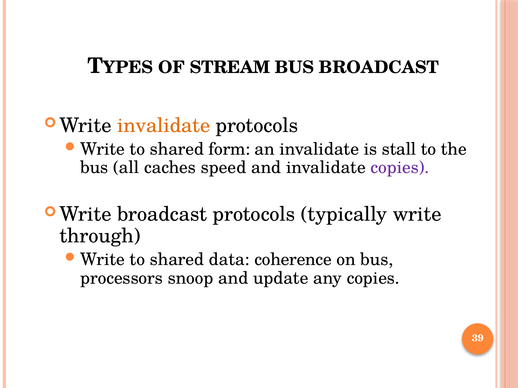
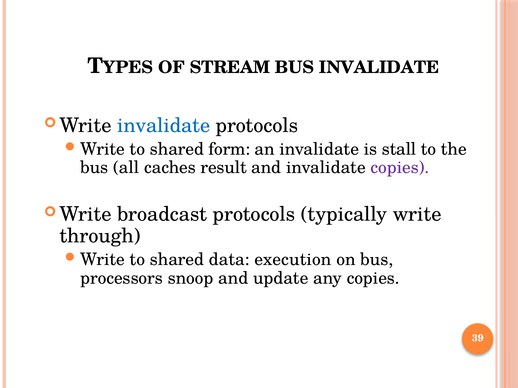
BUS BROADCAST: BROADCAST -> INVALIDATE
invalidate at (164, 126) colour: orange -> blue
speed: speed -> result
coherence: coherence -> execution
